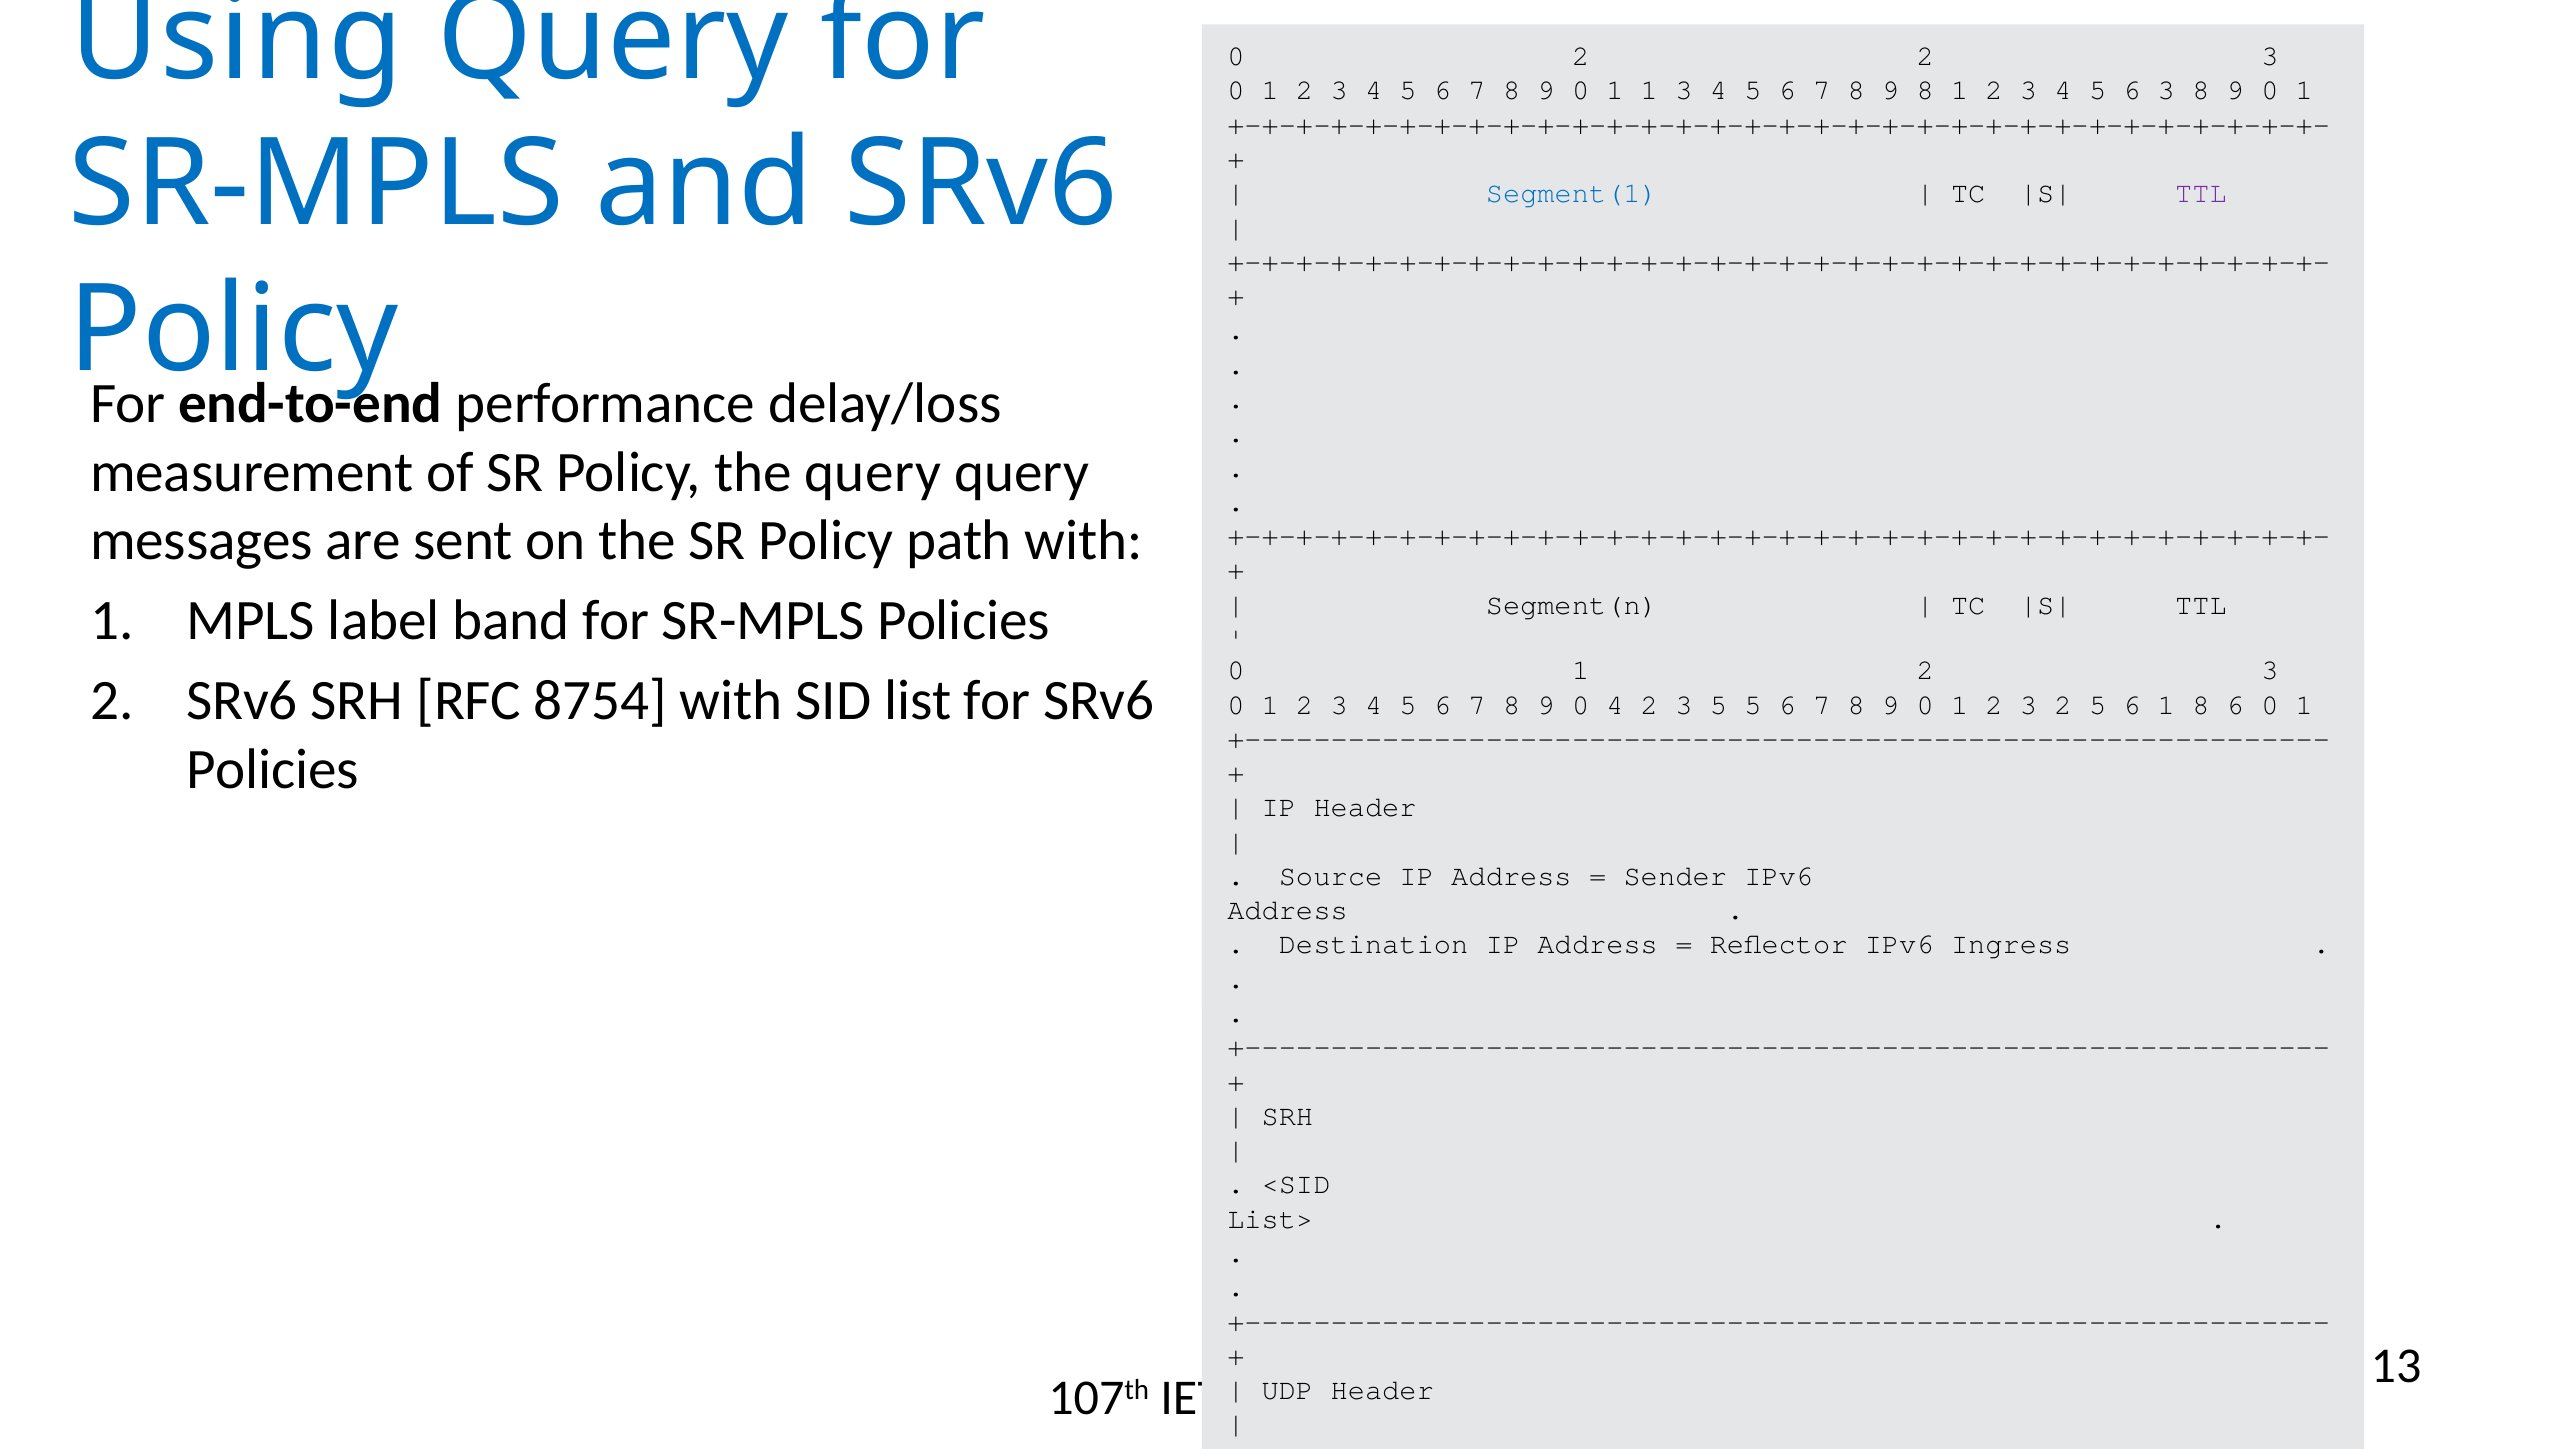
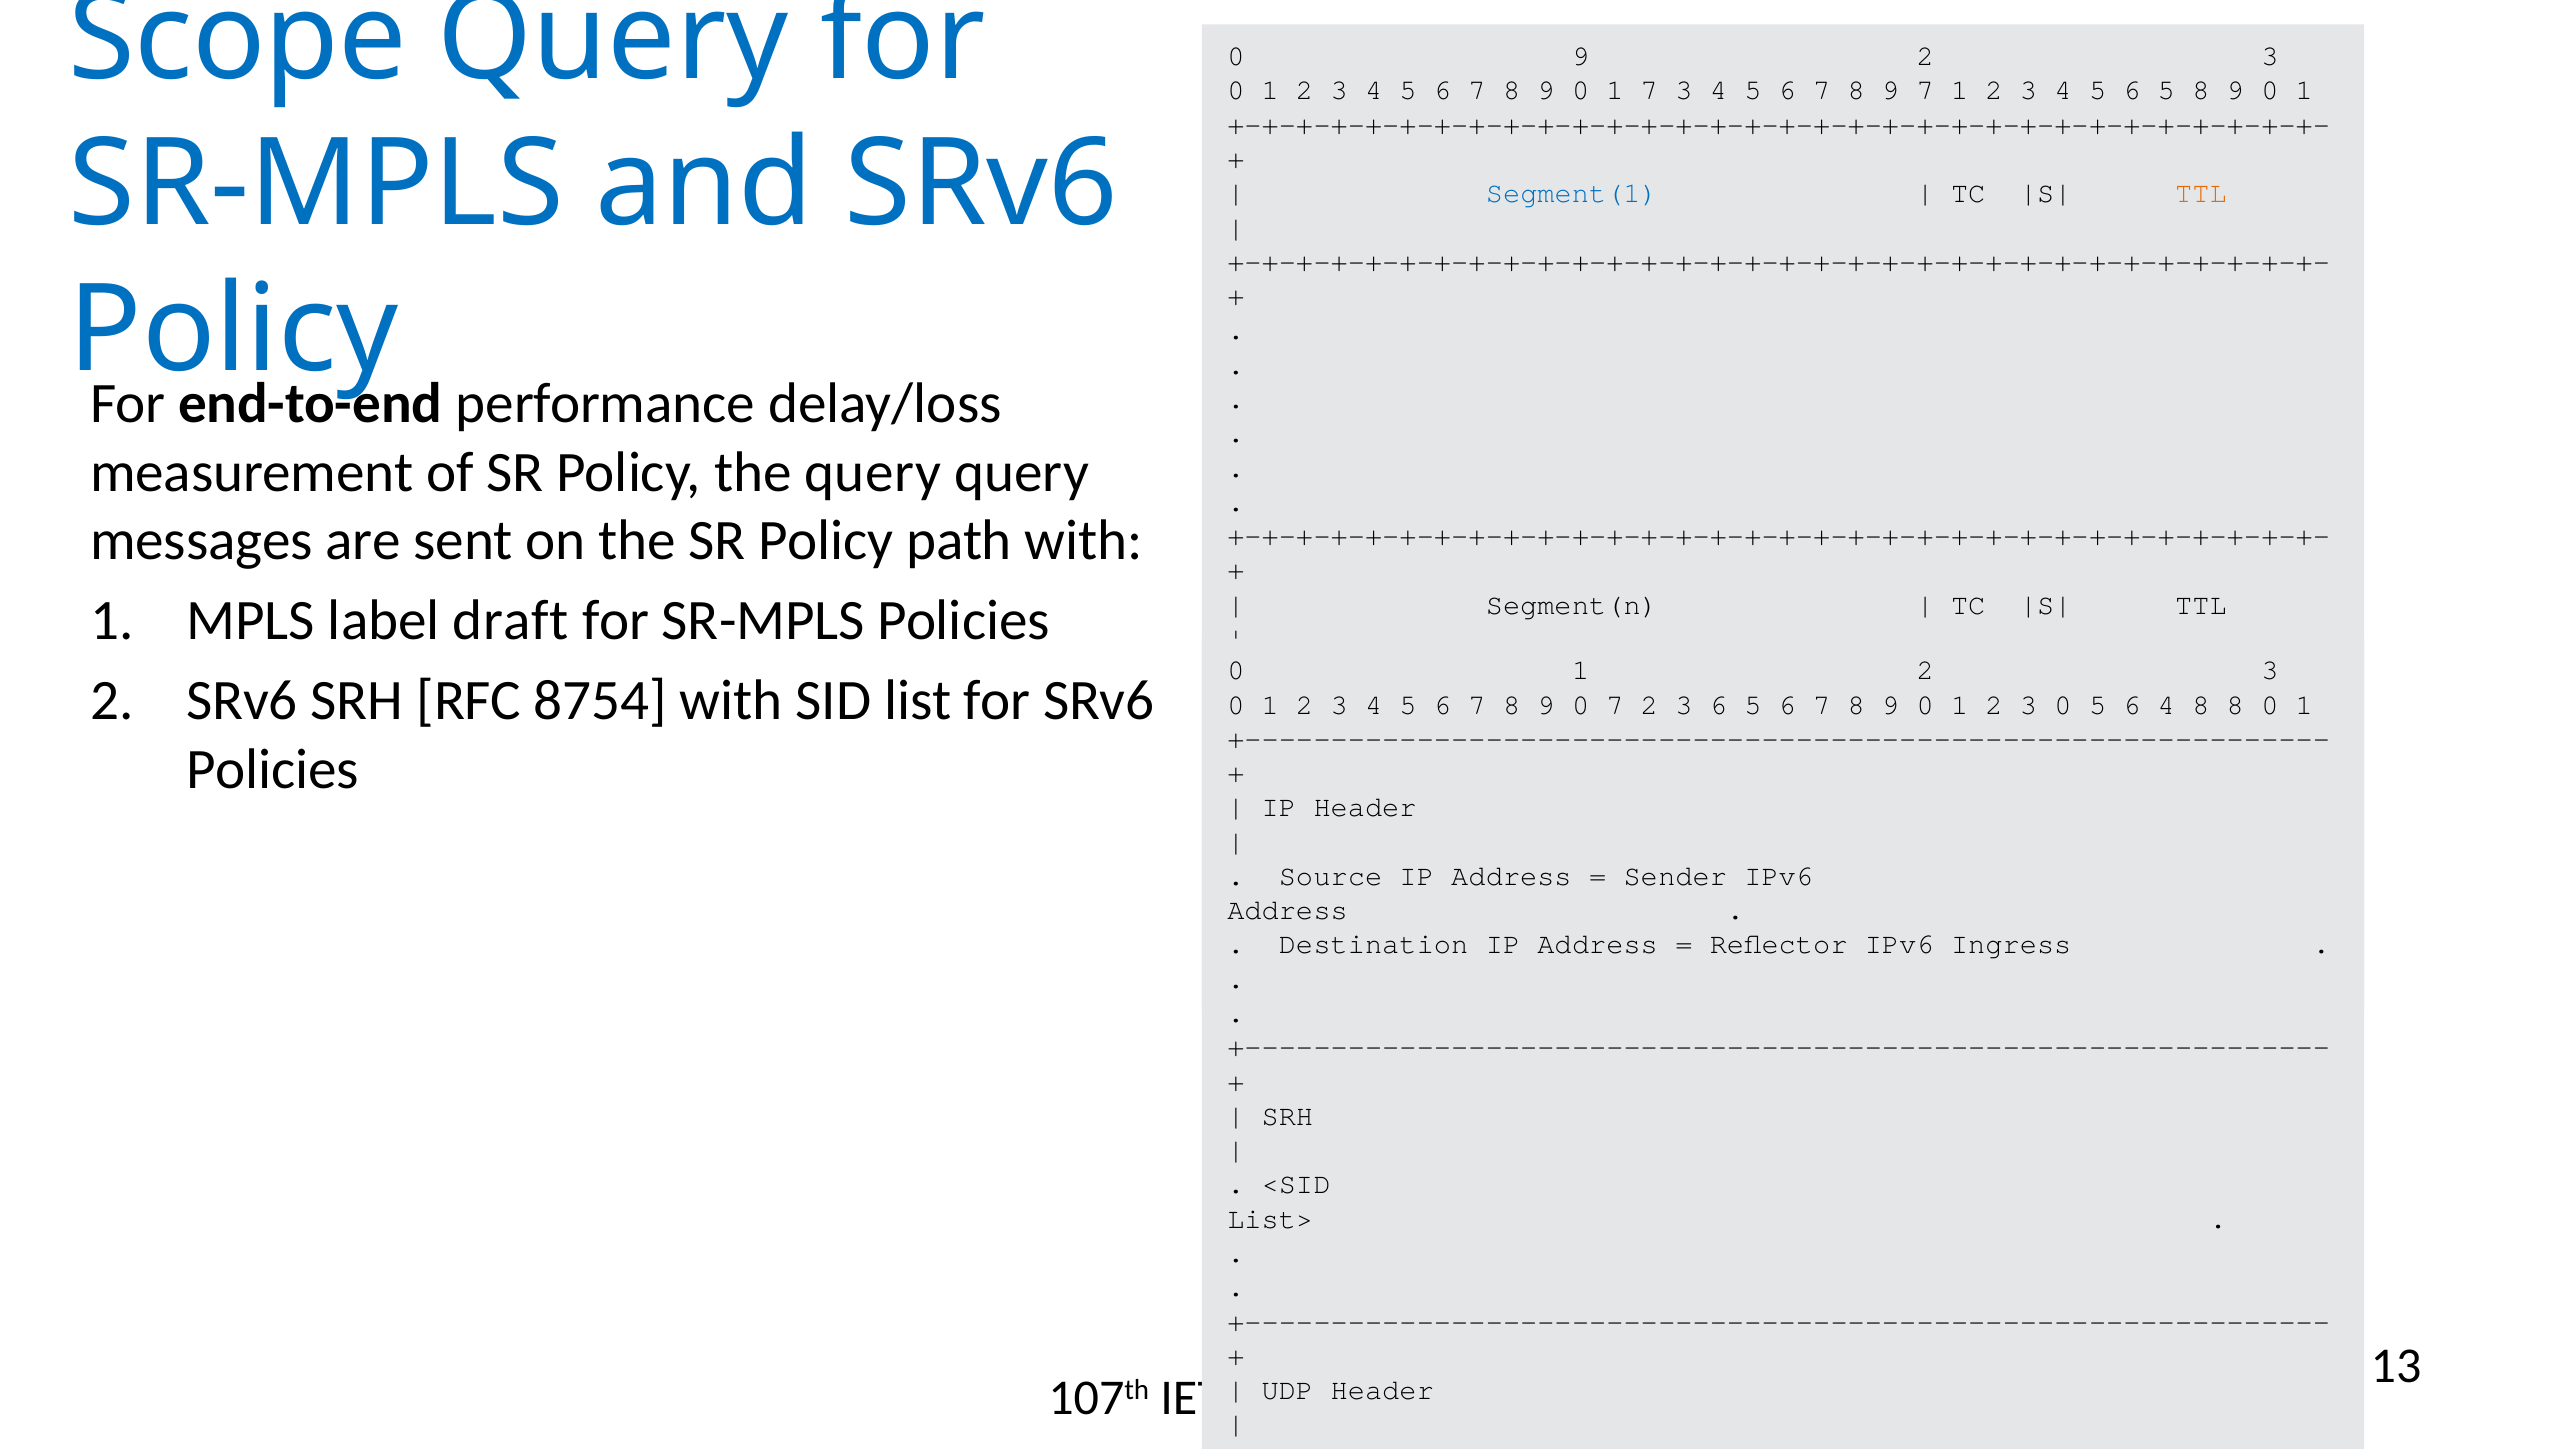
Using: Using -> Scope
0 2: 2 -> 9
1 1: 1 -> 7
9 8: 8 -> 7
5 6 3: 3 -> 5
TTL at (2201, 193) colour: purple -> orange
band: band -> draft
0 4: 4 -> 7
3 5: 5 -> 6
2 at (2063, 705): 2 -> 0
6 1: 1 -> 4
8 6: 6 -> 8
